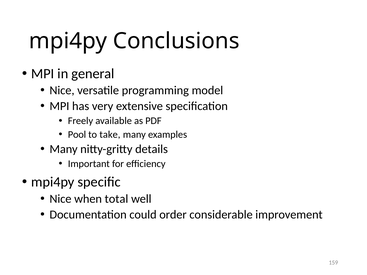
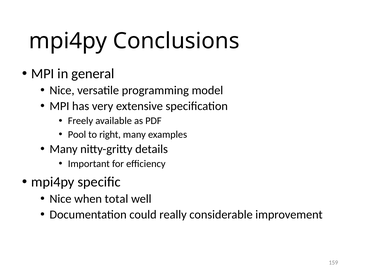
take: take -> right
order: order -> really
